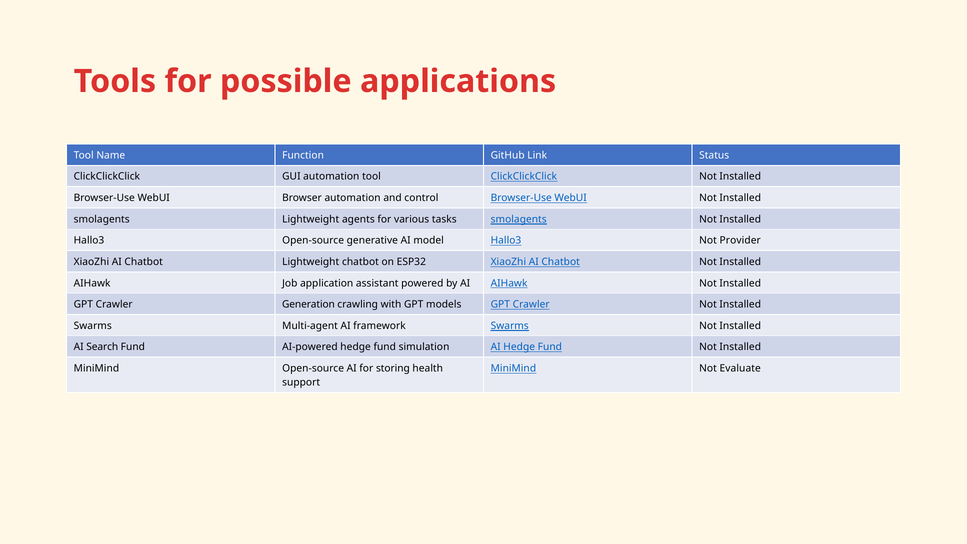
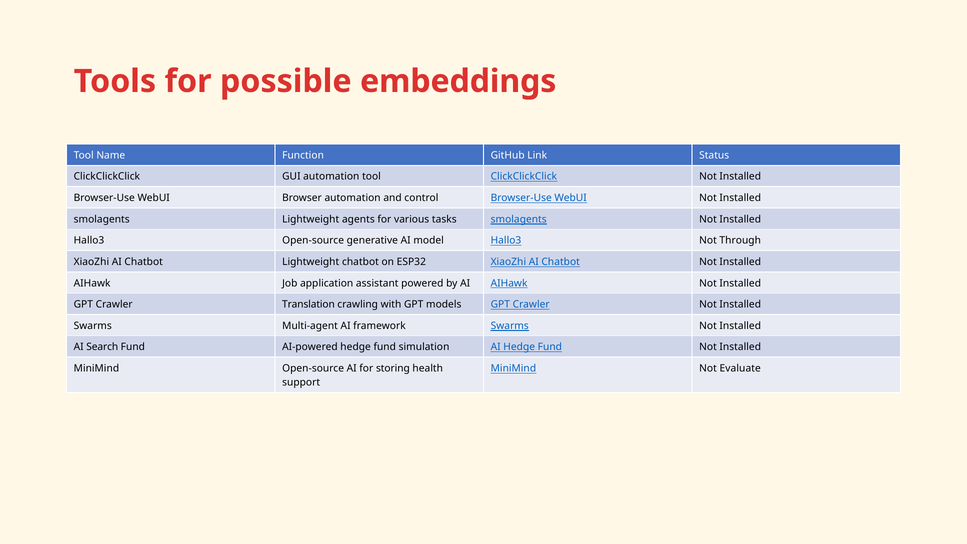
applications: applications -> embeddings
Provider: Provider -> Through
Generation: Generation -> Translation
